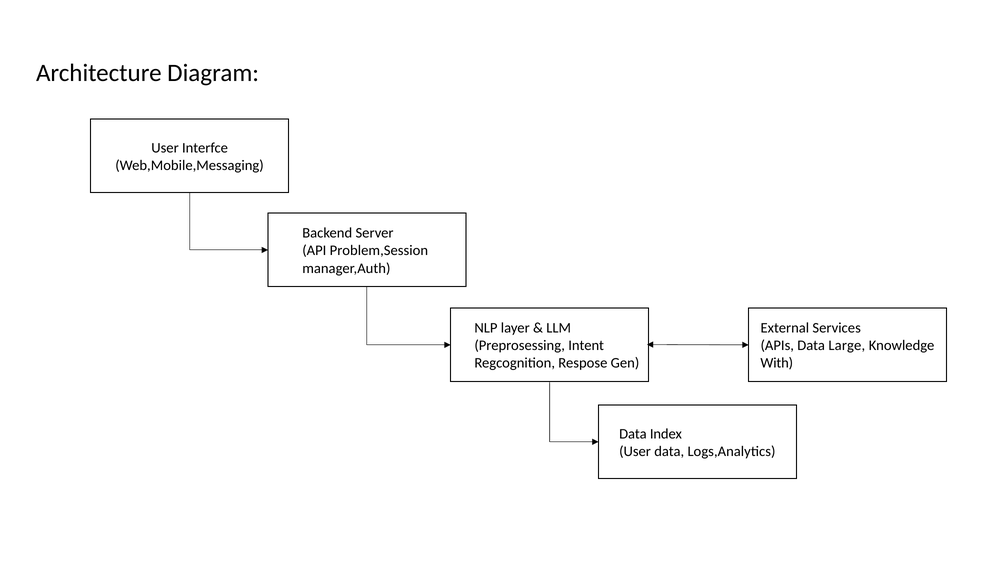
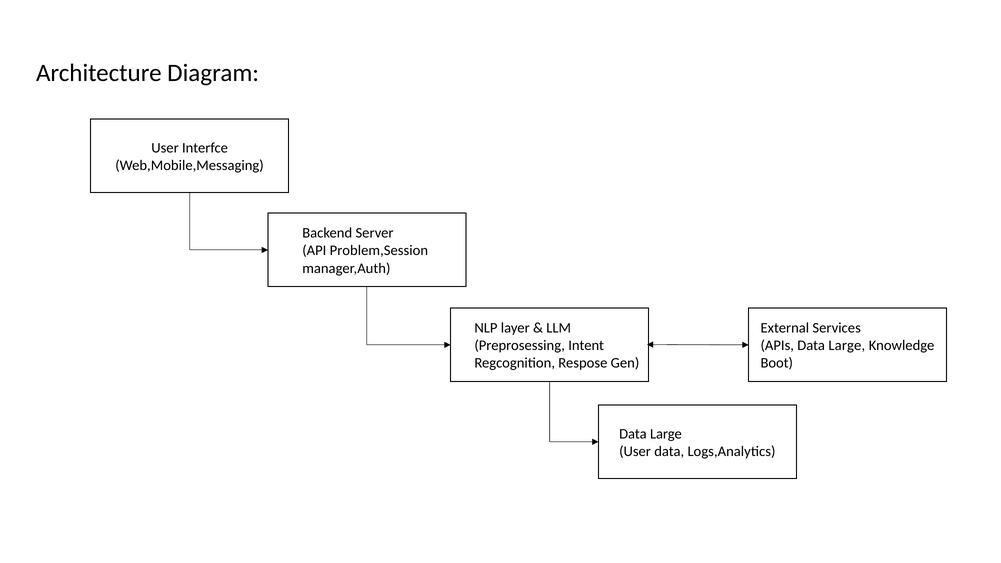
With: With -> Boot
Index at (666, 434): Index -> Large
